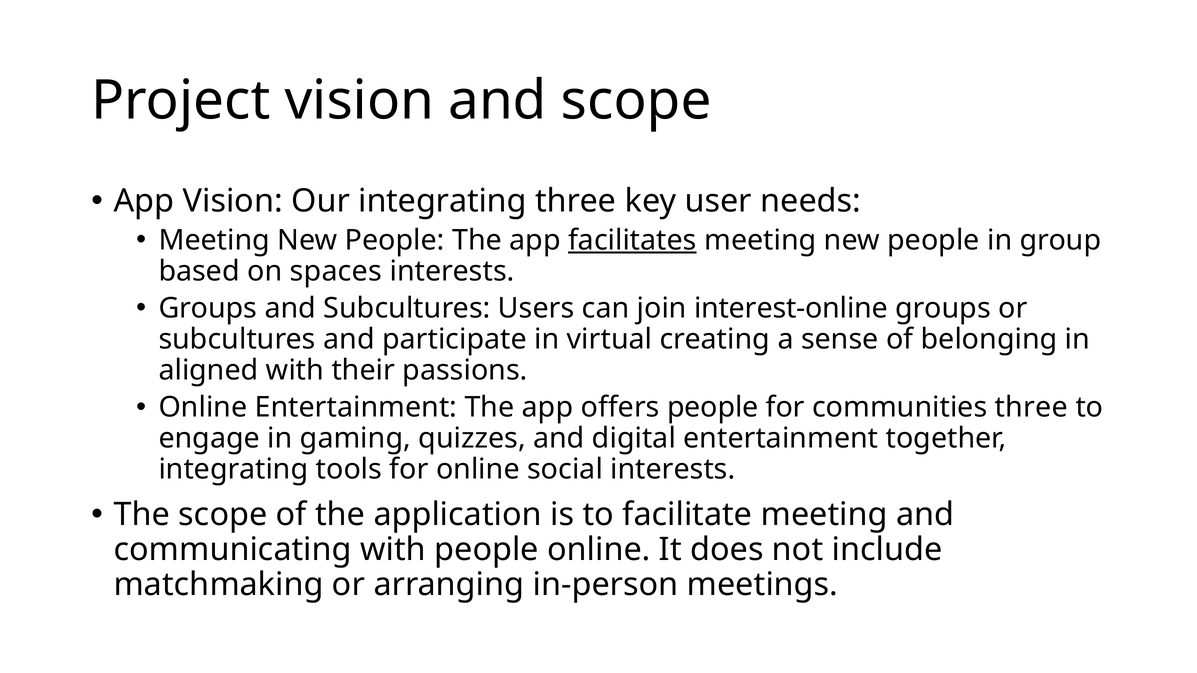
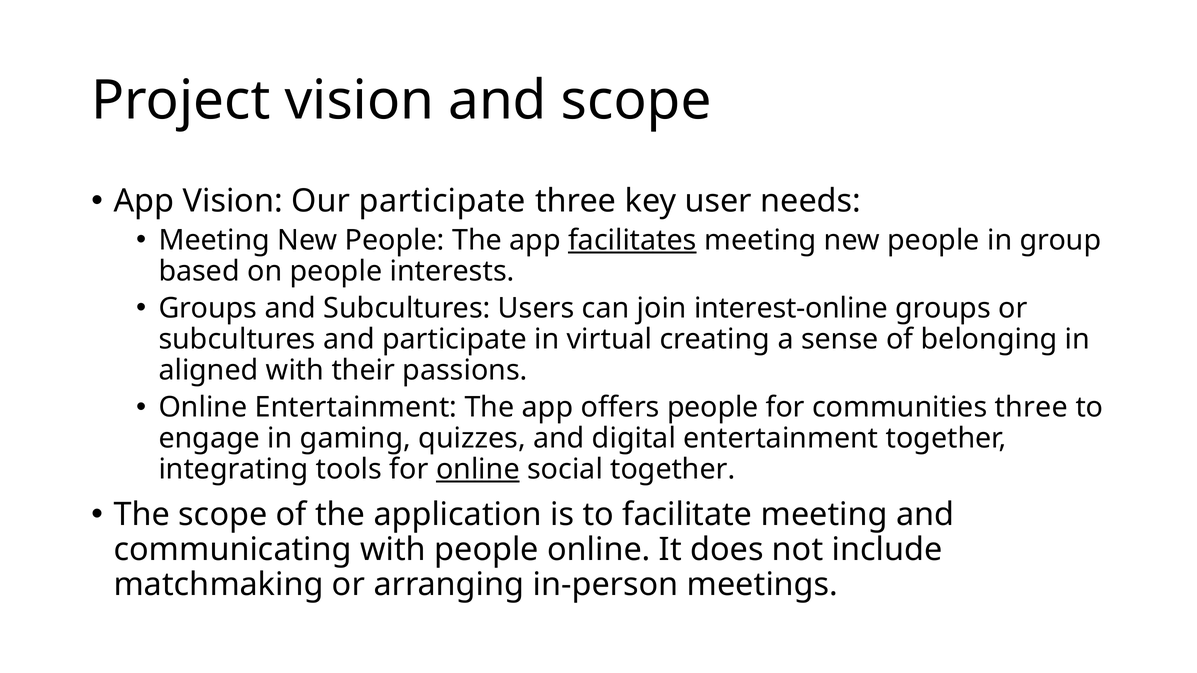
Our integrating: integrating -> participate
on spaces: spaces -> people
online at (478, 469) underline: none -> present
social interests: interests -> together
